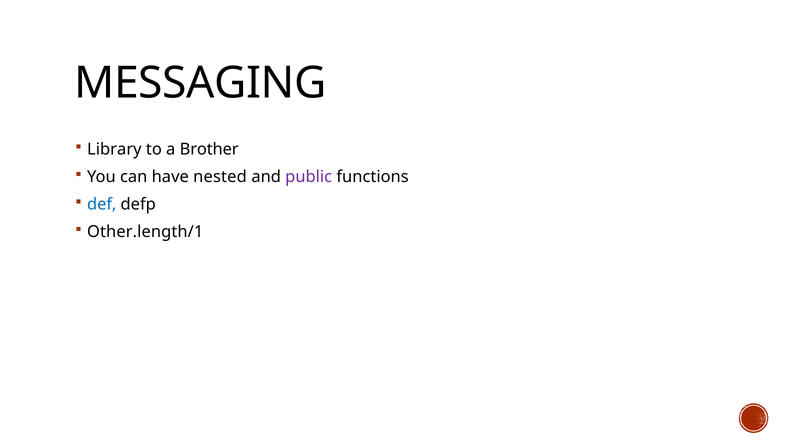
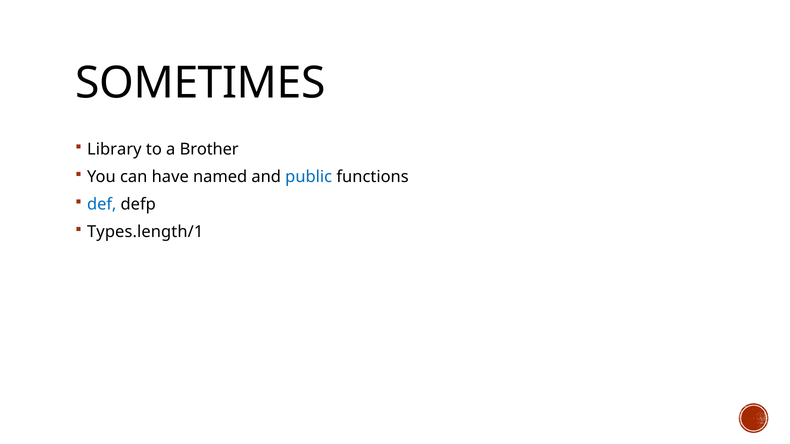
MESSAGING: MESSAGING -> SOMETIMES
nested: nested -> named
public colour: purple -> blue
Other.length/1: Other.length/1 -> Types.length/1
